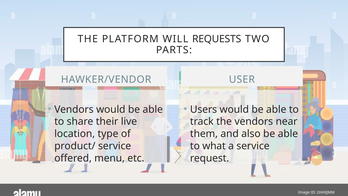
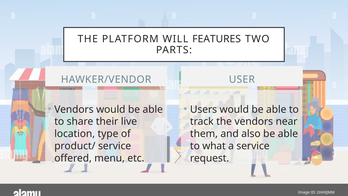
REQUESTS: REQUESTS -> FEATURES
